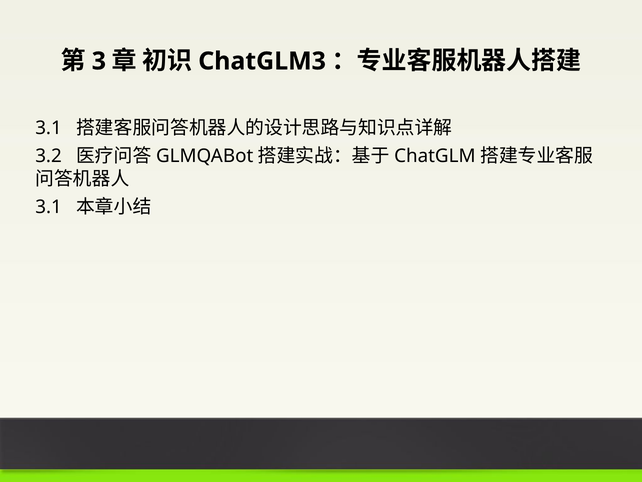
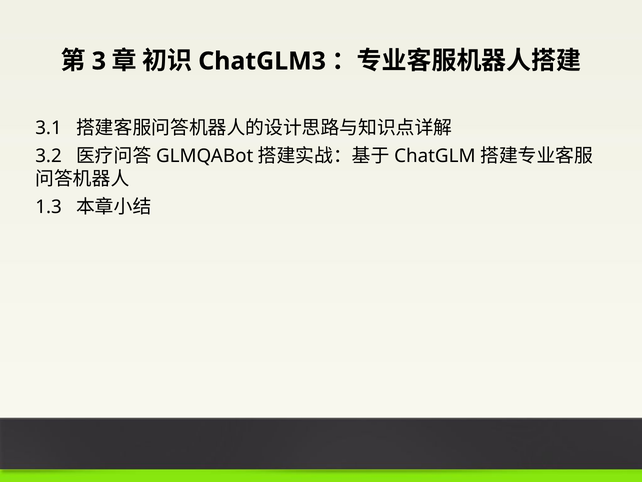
3.1 at (49, 207): 3.1 -> 1.3
